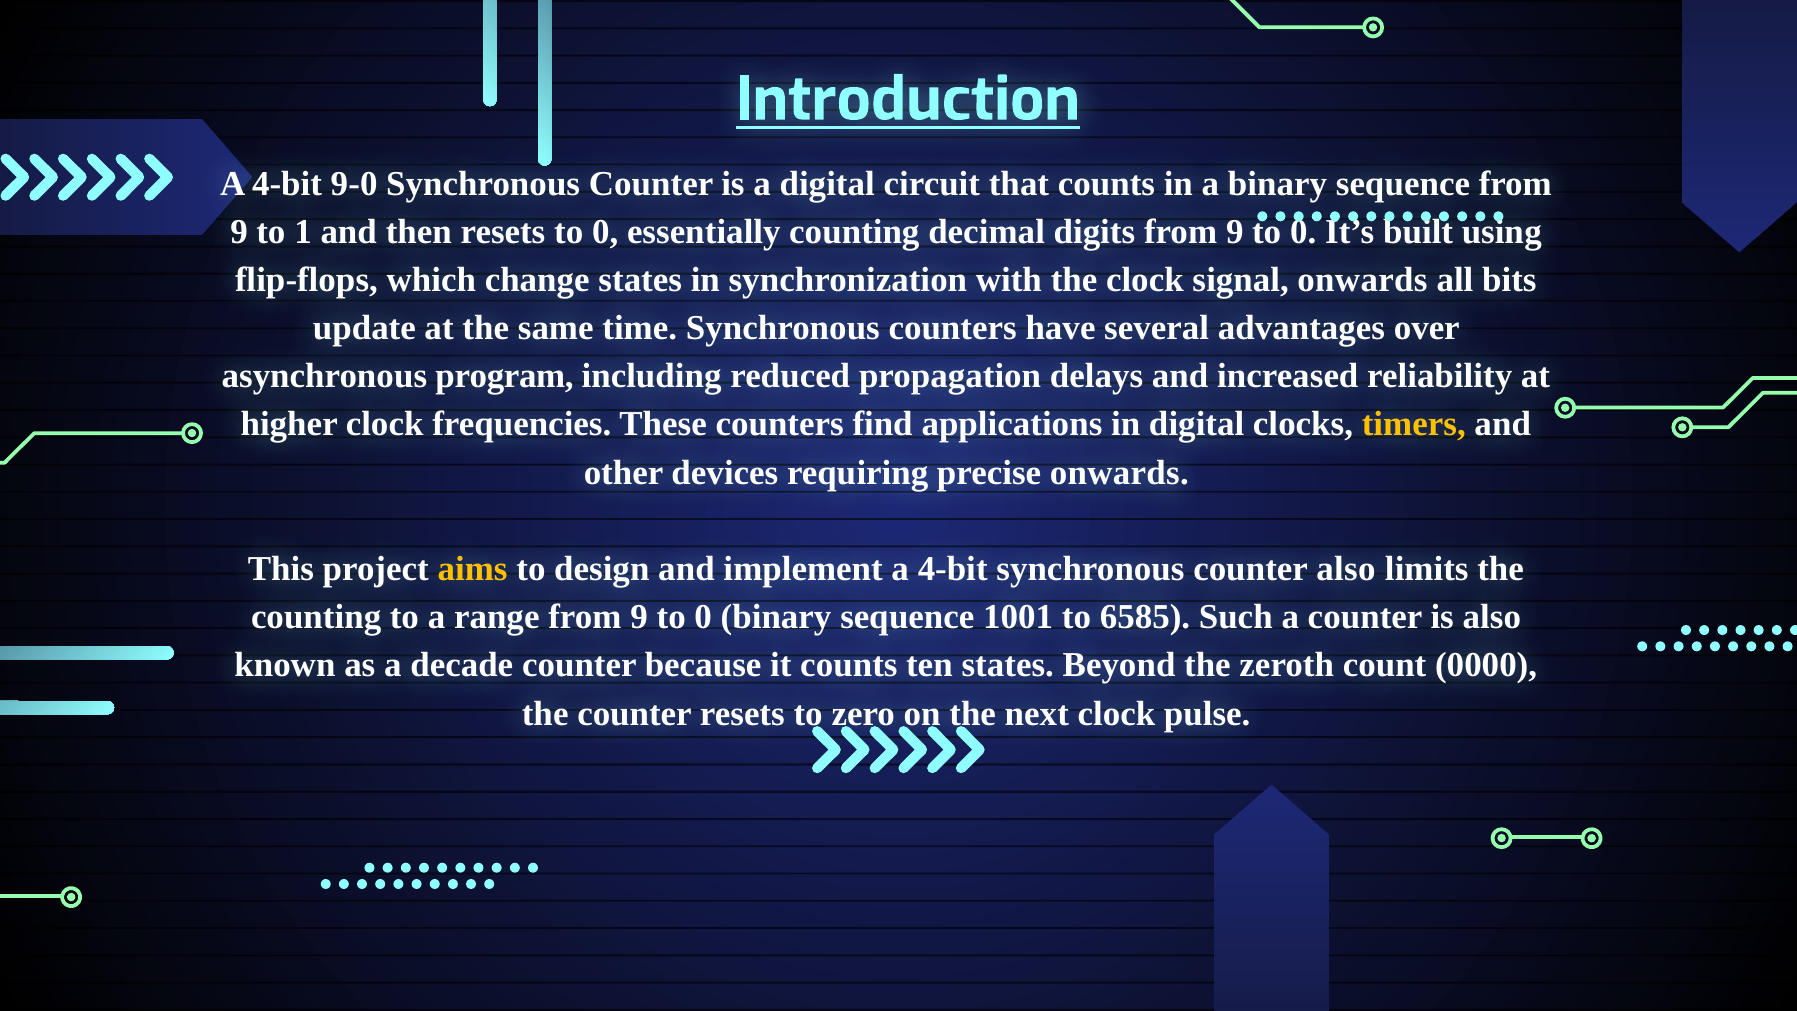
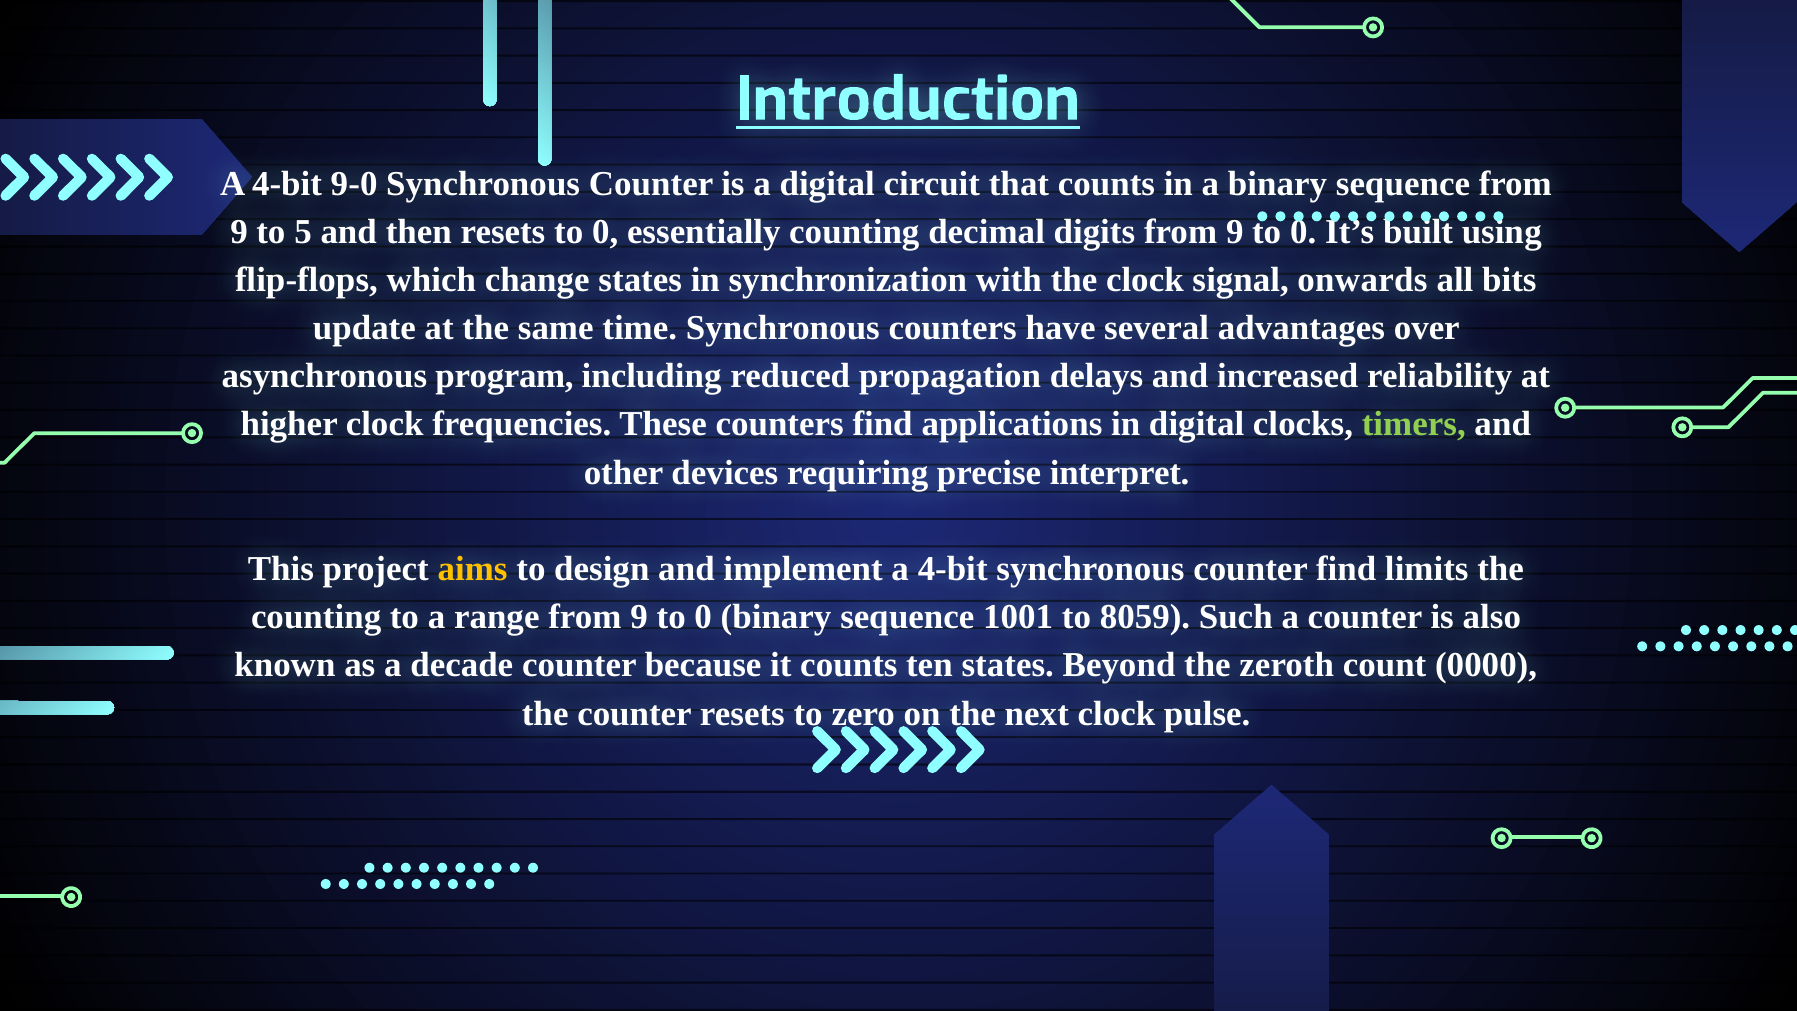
1: 1 -> 5
timers colour: yellow -> light green
precise onwards: onwards -> interpret
counter also: also -> find
6585: 6585 -> 8059
